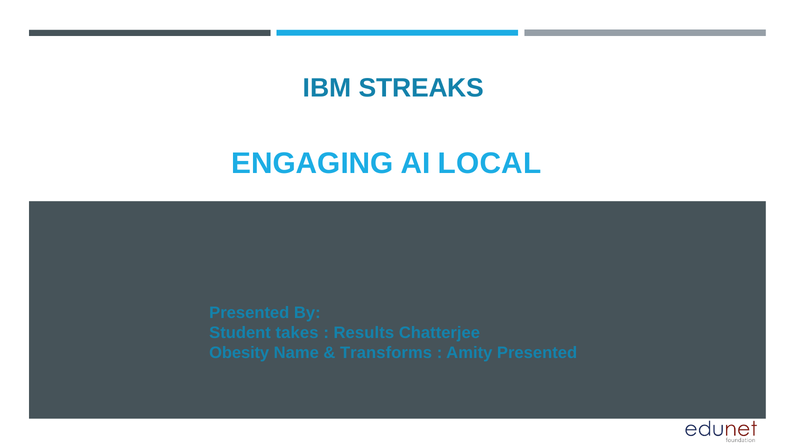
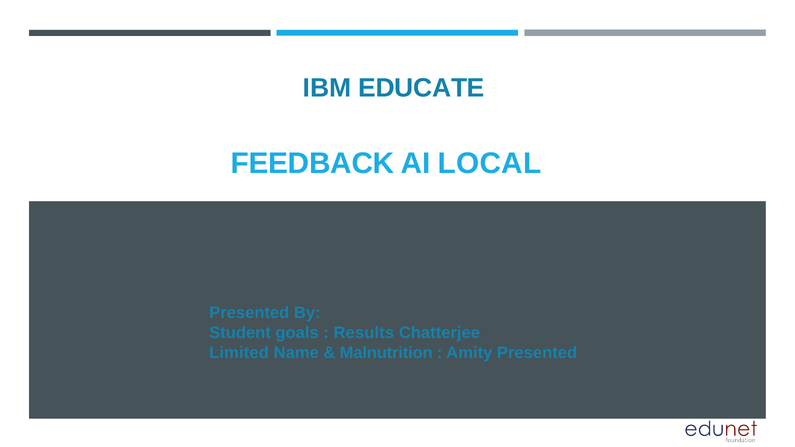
STREAKS: STREAKS -> EDUCATE
ENGAGING: ENGAGING -> FEEDBACK
takes: takes -> goals
Obesity: Obesity -> Limited
Transforms: Transforms -> Malnutrition
